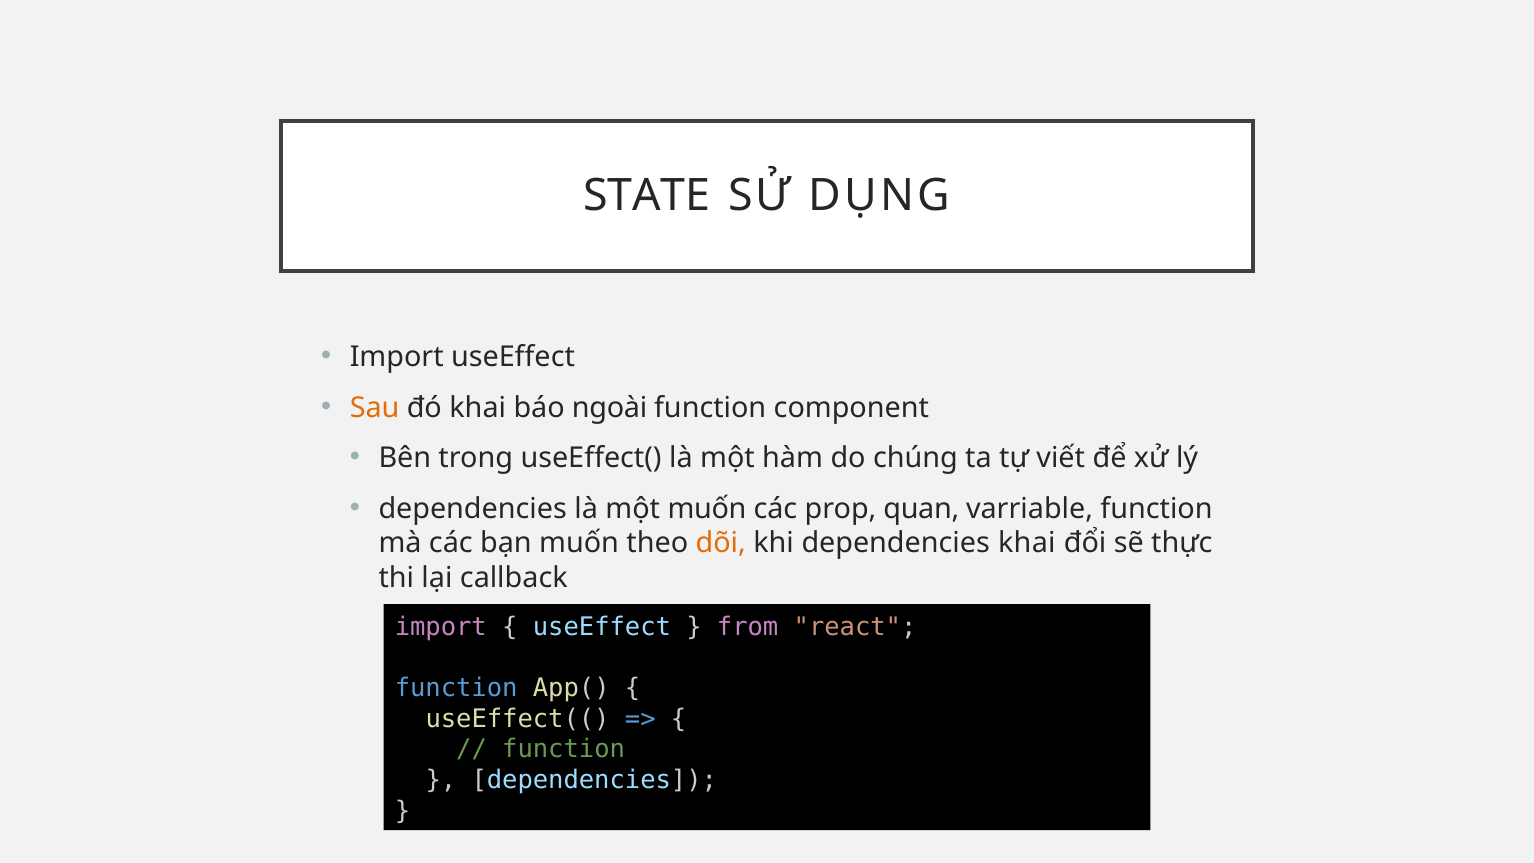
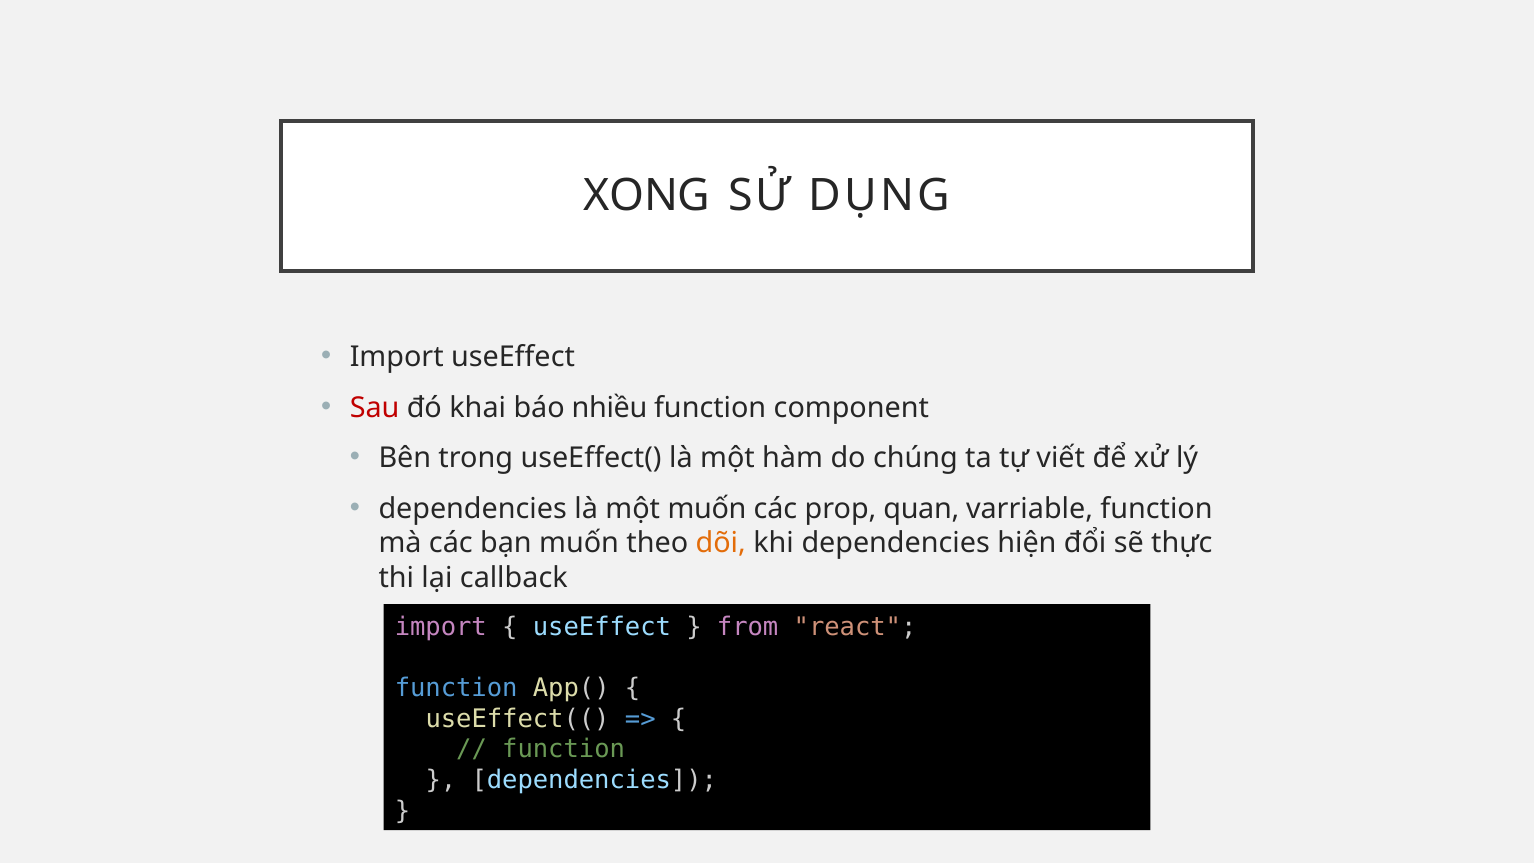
STATE: STATE -> XONG
Sau colour: orange -> red
ngoài: ngoài -> nhiều
dependencies khai: khai -> hiện
